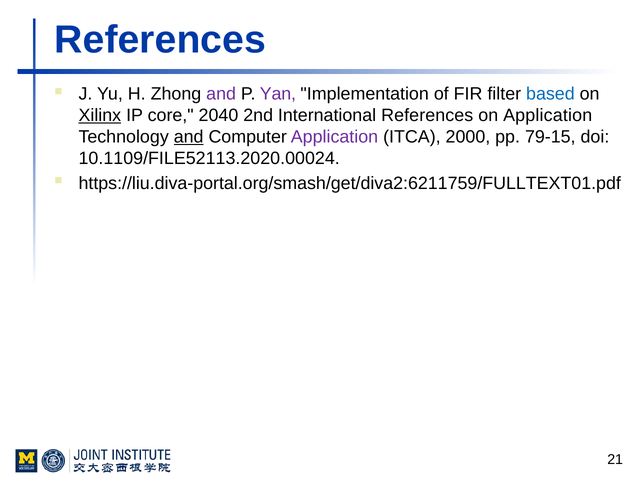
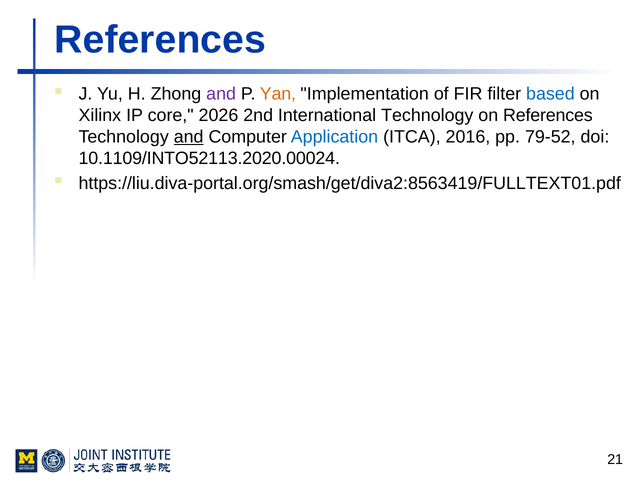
Yan colour: purple -> orange
Xilinx underline: present -> none
2040: 2040 -> 2026
International References: References -> Technology
on Application: Application -> References
Application at (334, 137) colour: purple -> blue
2000: 2000 -> 2016
79-15: 79-15 -> 79-52
10.1109/FILE52113.2020.00024: 10.1109/FILE52113.2020.00024 -> 10.1109/INTO52113.2020.00024
https://liu.diva-portal.org/smash/get/diva2:6211759/FULLTEXT01.pdf: https://liu.diva-portal.org/smash/get/diva2:6211759/FULLTEXT01.pdf -> https://liu.diva-portal.org/smash/get/diva2:8563419/FULLTEXT01.pdf
